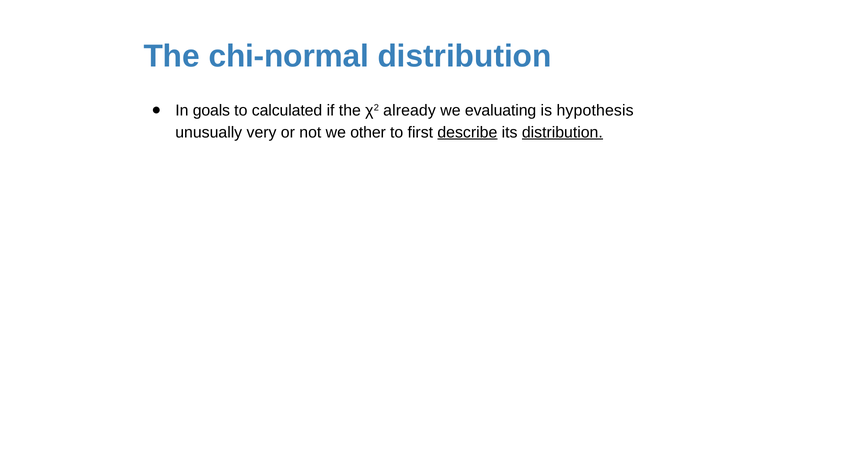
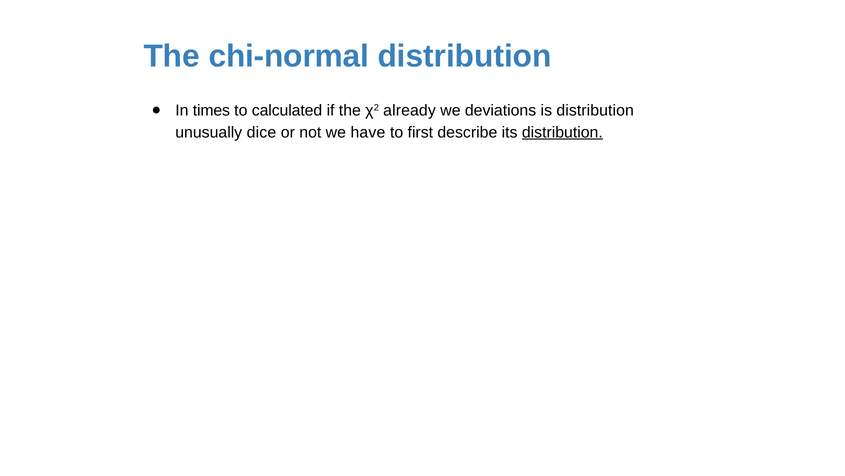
goals: goals -> times
evaluating: evaluating -> deviations
is hypothesis: hypothesis -> distribution
very: very -> dice
other: other -> have
describe underline: present -> none
